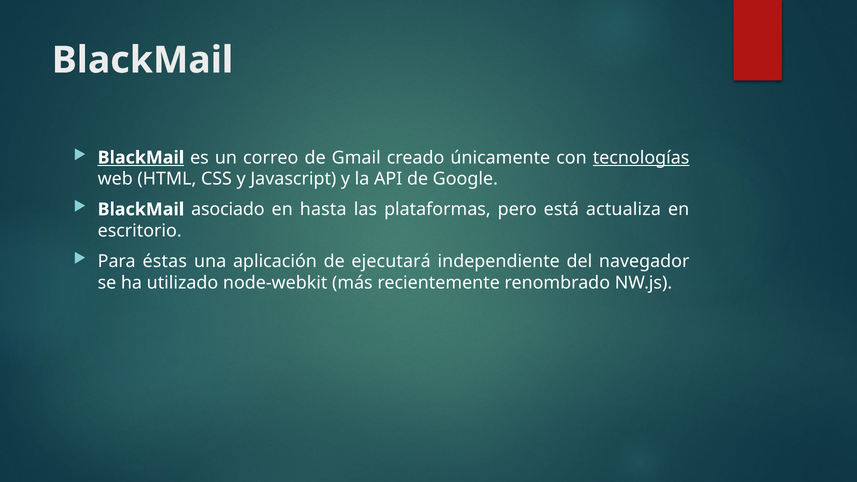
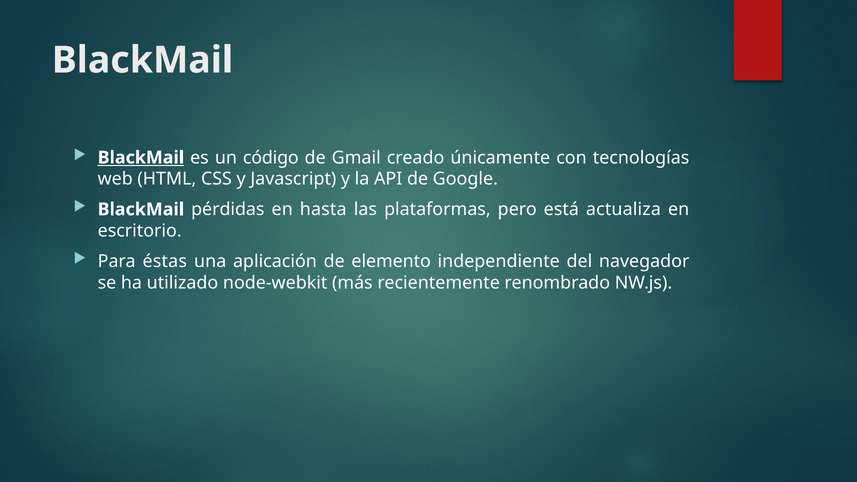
correo: correo -> código
tecnologías underline: present -> none
asociado: asociado -> pérdidas
ejecutará: ejecutará -> elemento
